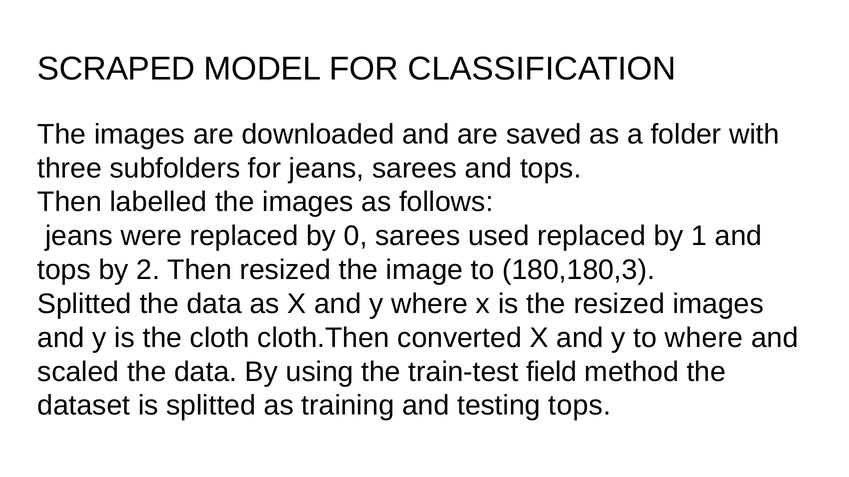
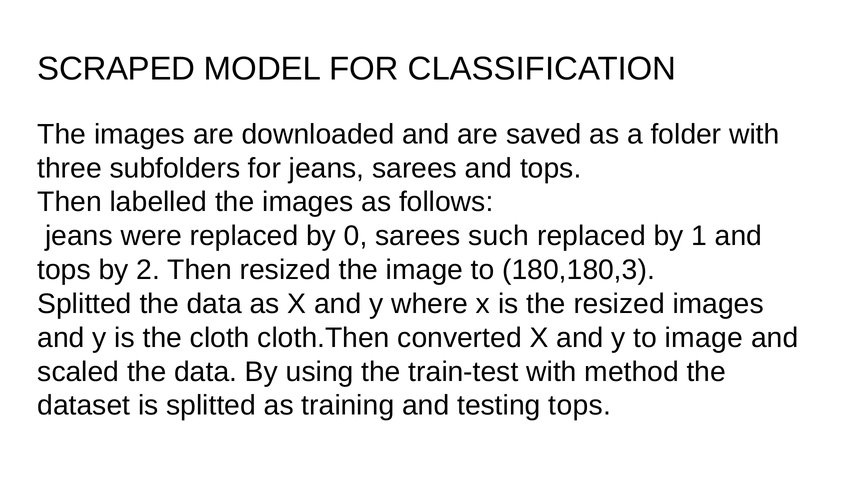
used: used -> such
to where: where -> image
train-test field: field -> with
